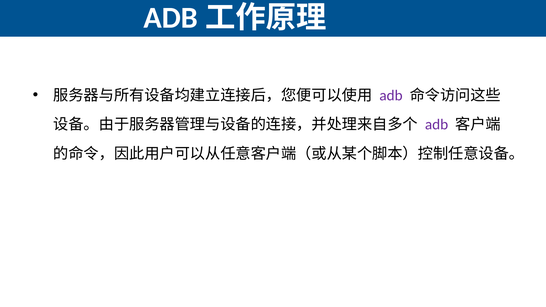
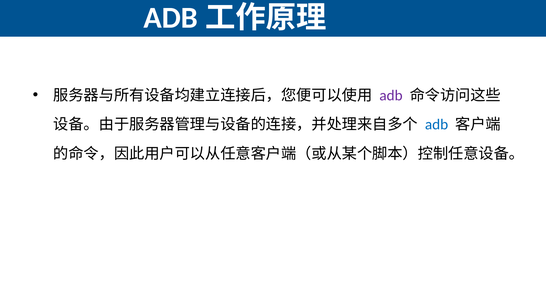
adb at (437, 125) colour: purple -> blue
